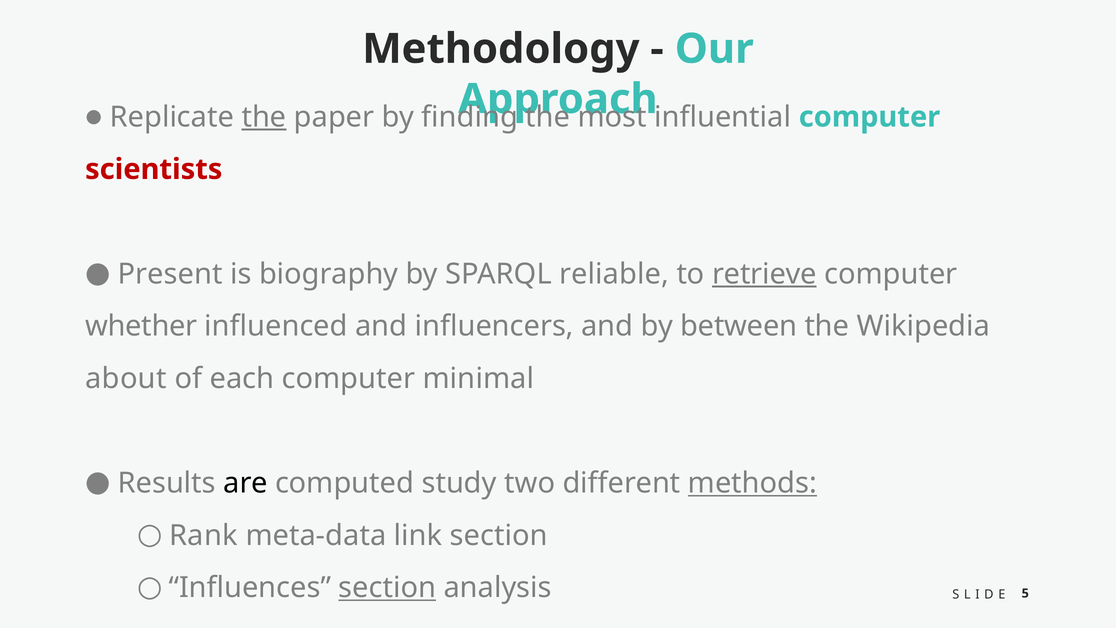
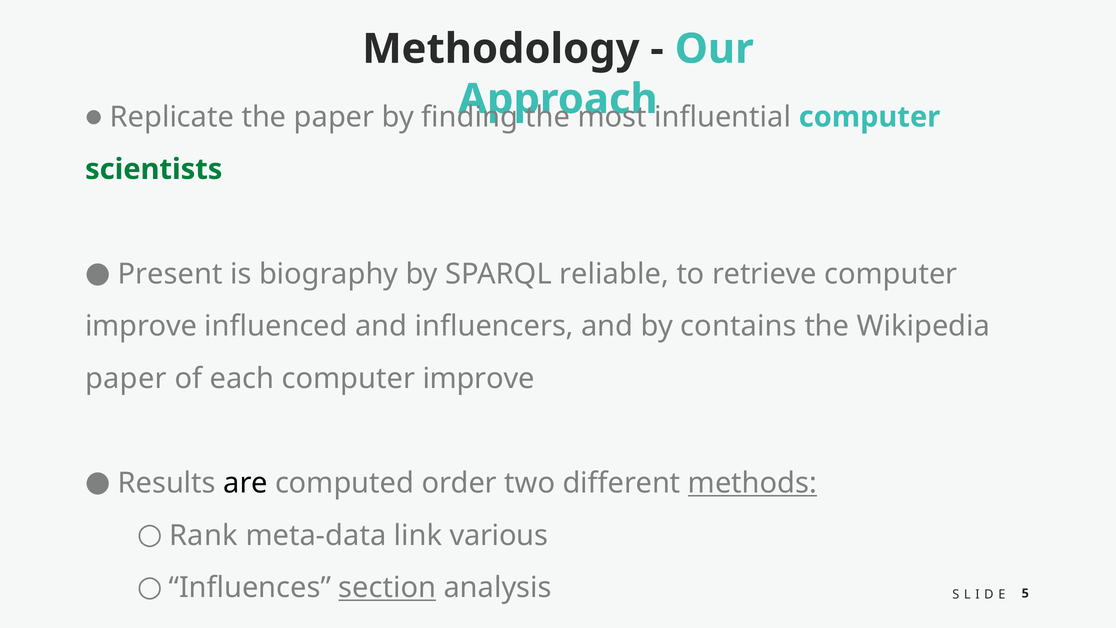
the at (264, 117) underline: present -> none
scientists colour: red -> green
retrieve underline: present -> none
whether at (141, 326): whether -> improve
between: between -> contains
about at (126, 378): about -> paper
each computer minimal: minimal -> improve
study: study -> order
link section: section -> various
